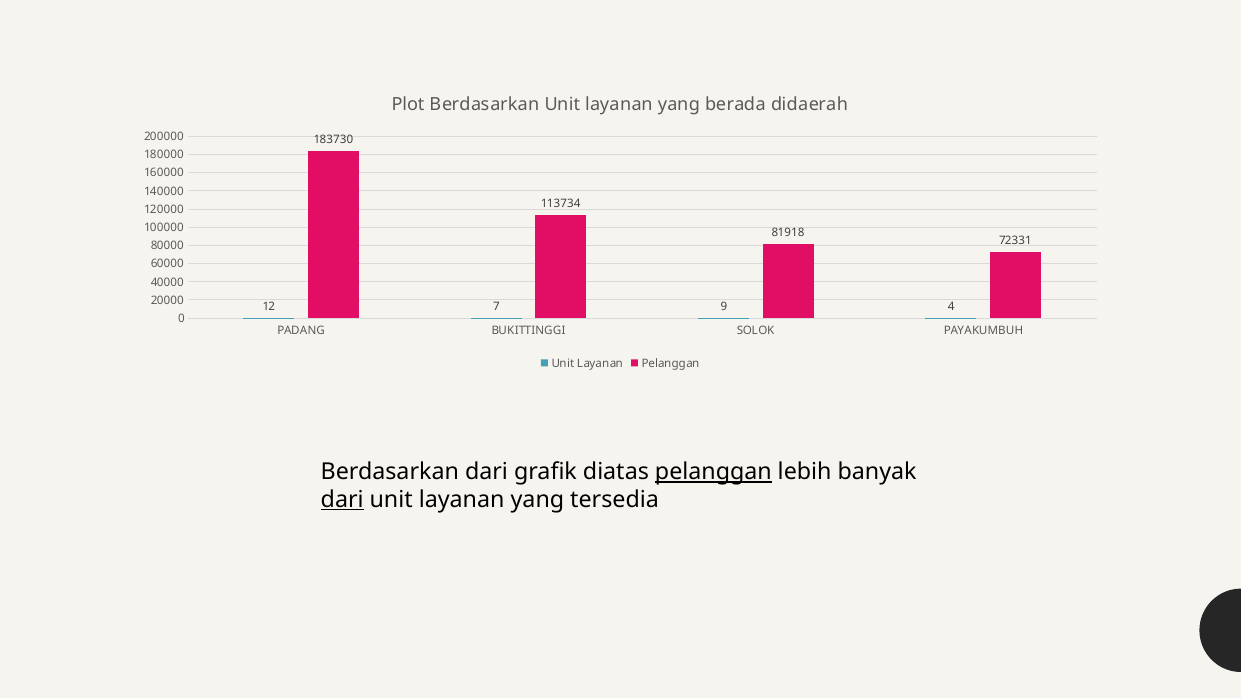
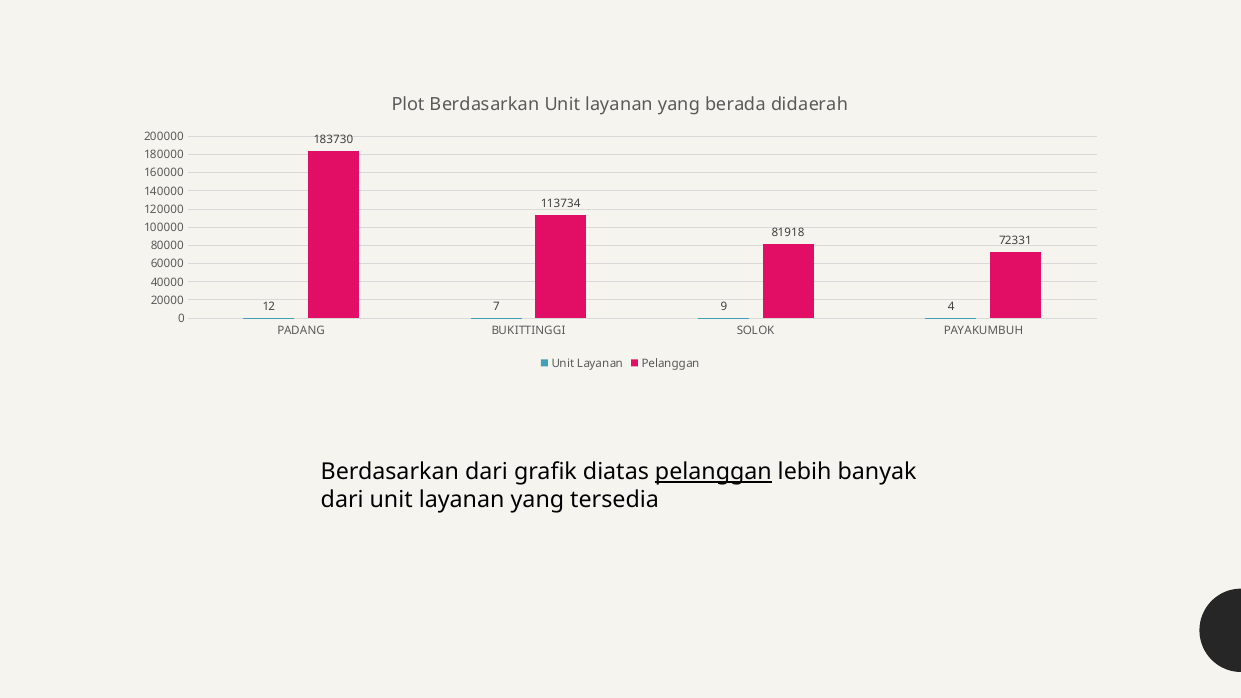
dari at (342, 500) underline: present -> none
